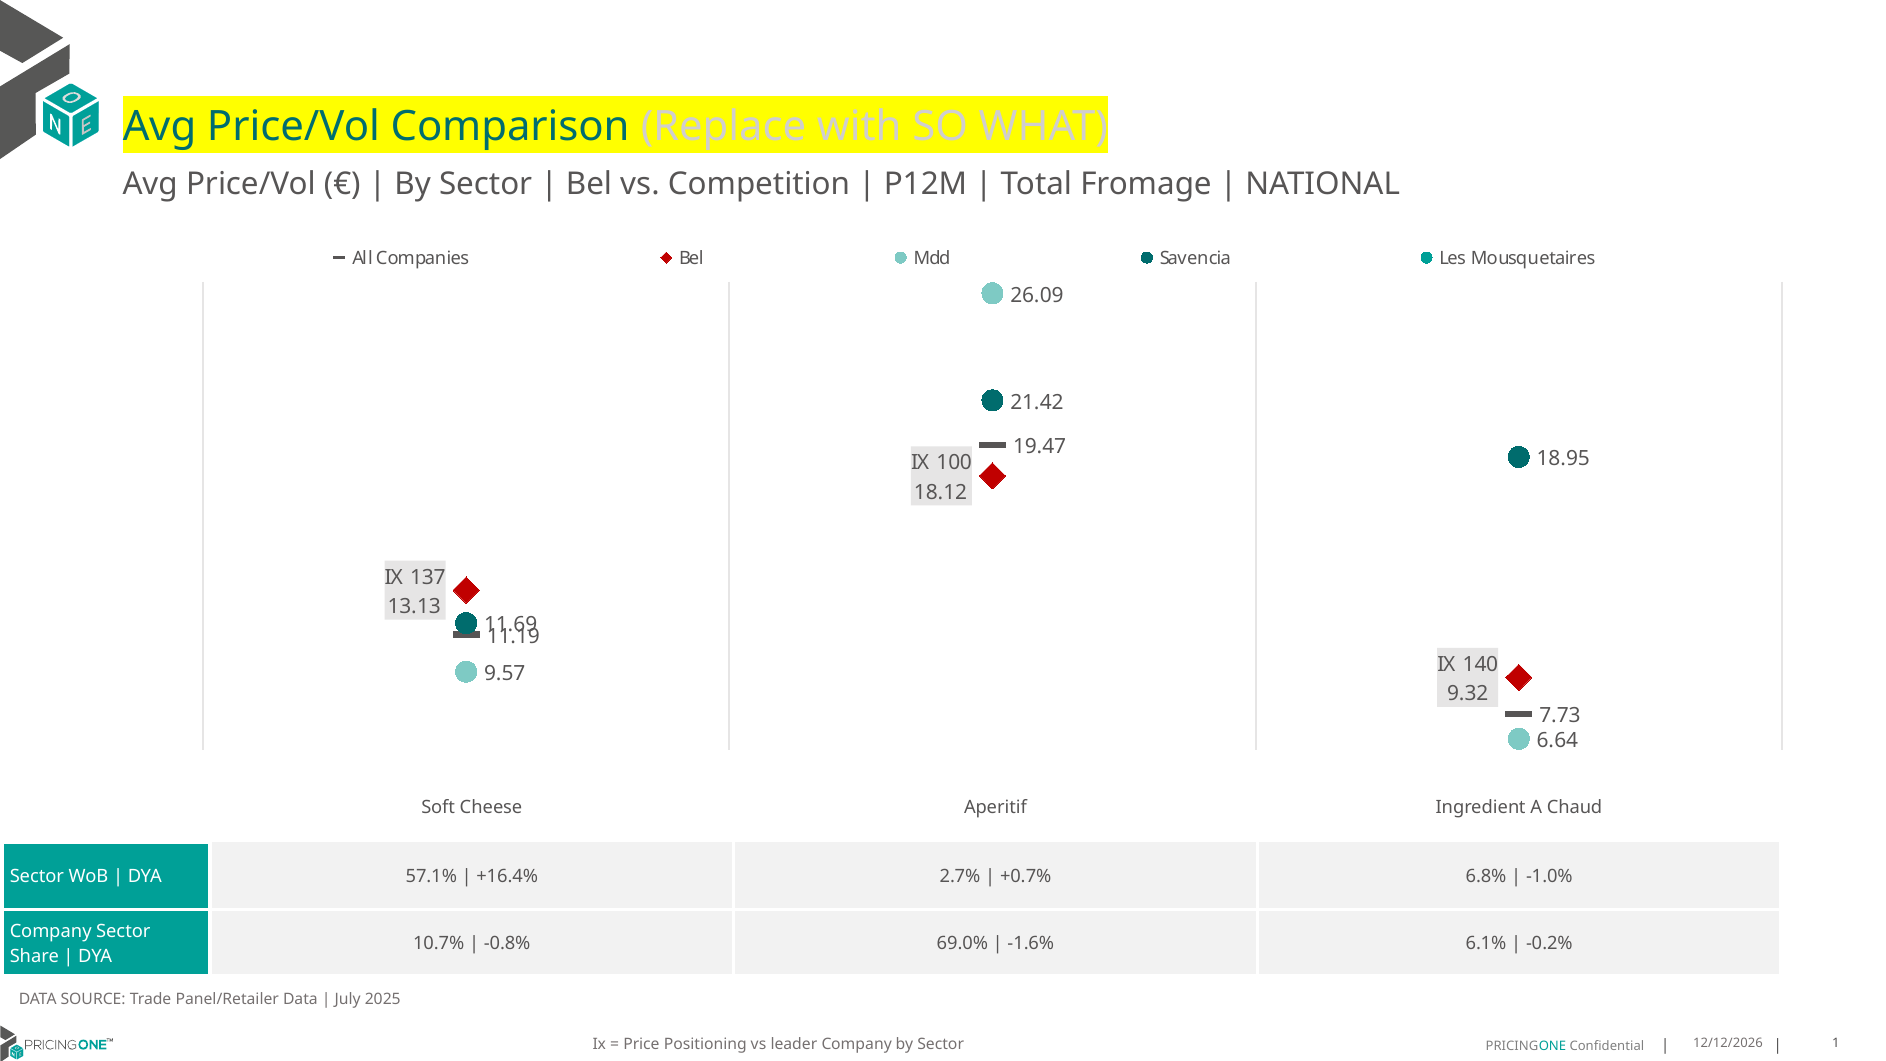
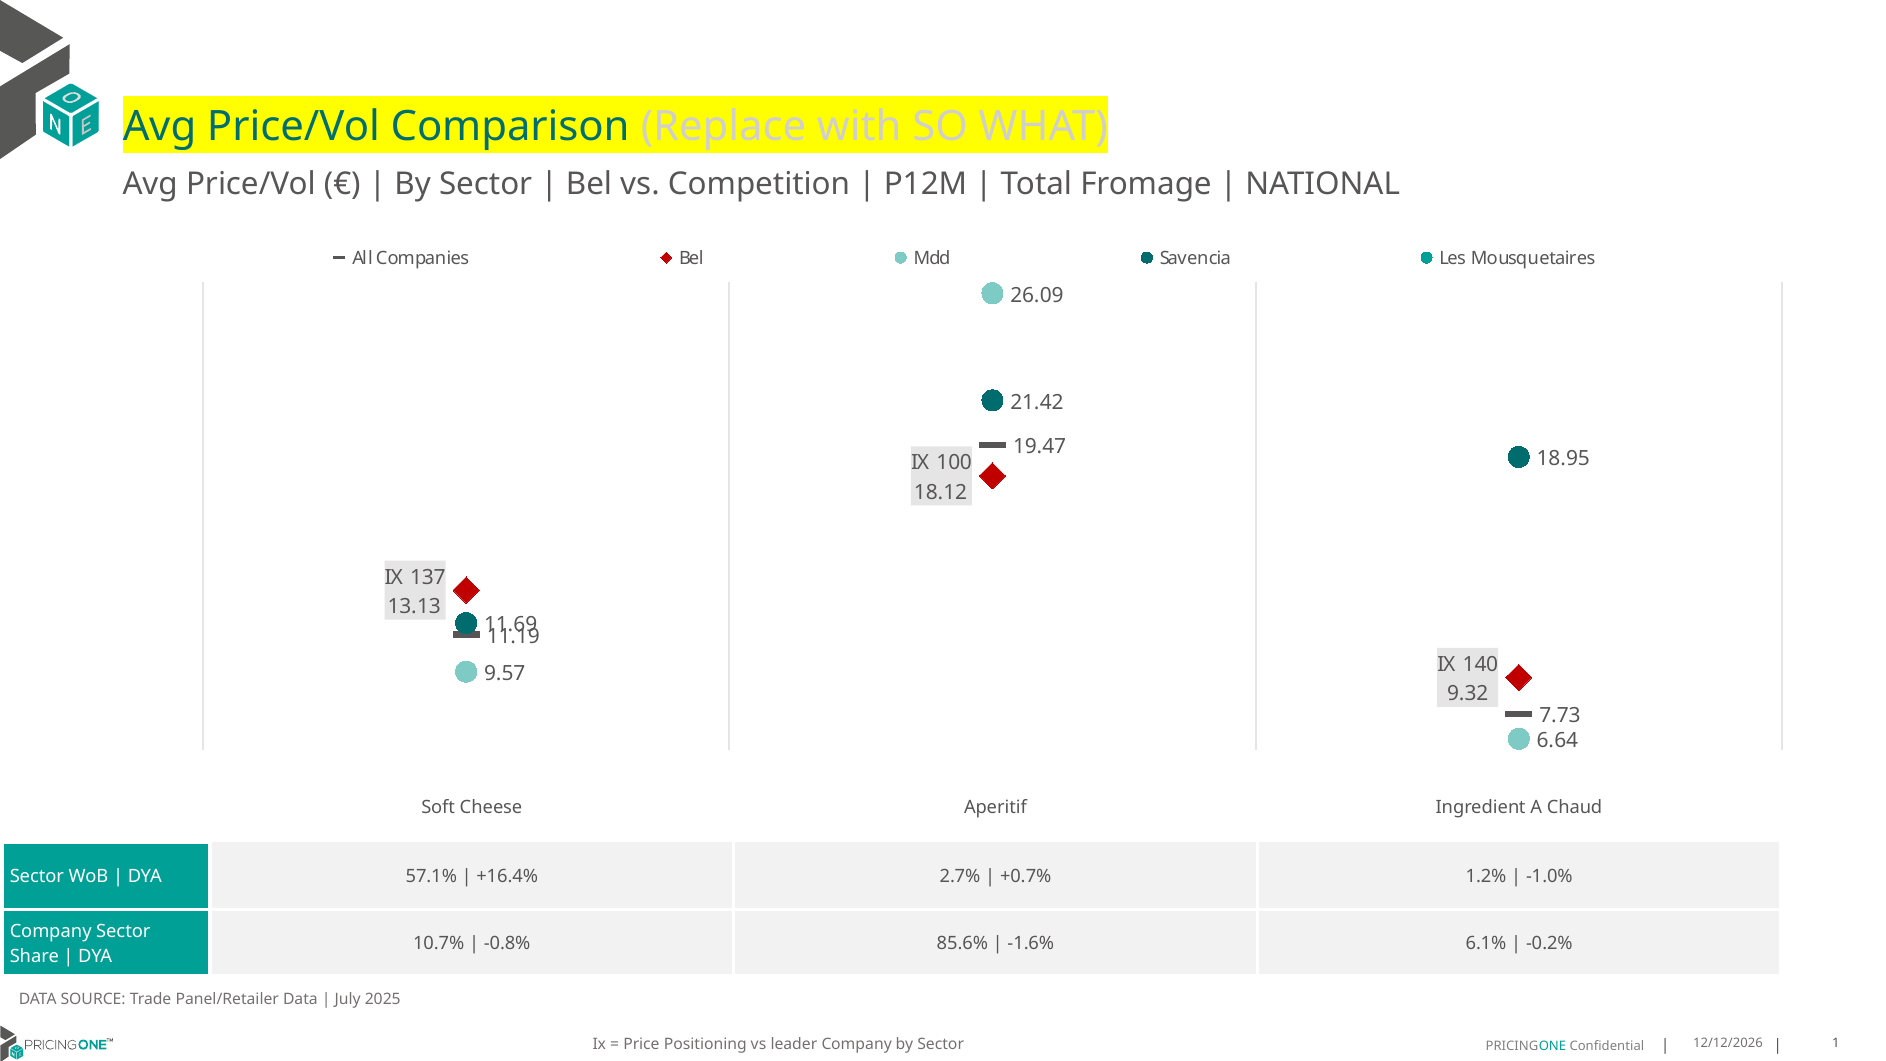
6.8%: 6.8% -> 1.2%
69.0%: 69.0% -> 85.6%
